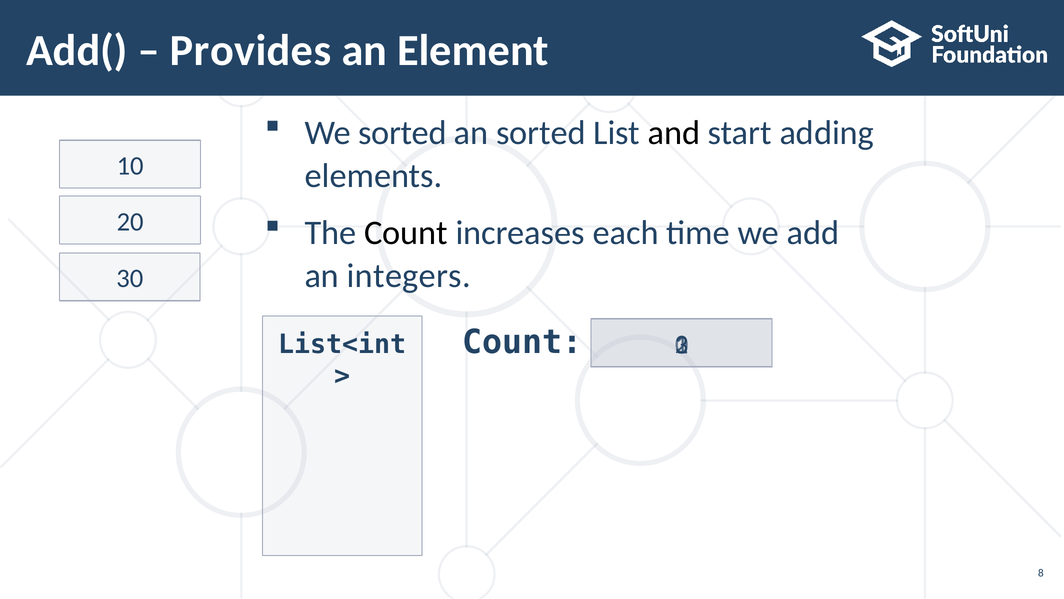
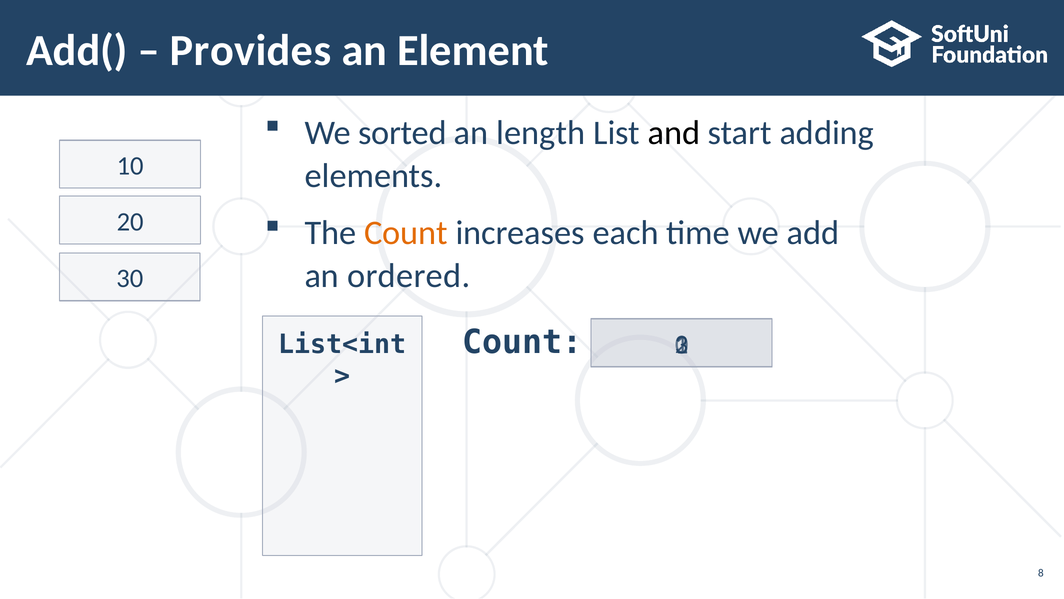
an sorted: sorted -> length
Count at (406, 233) colour: black -> orange
integers: integers -> ordered
